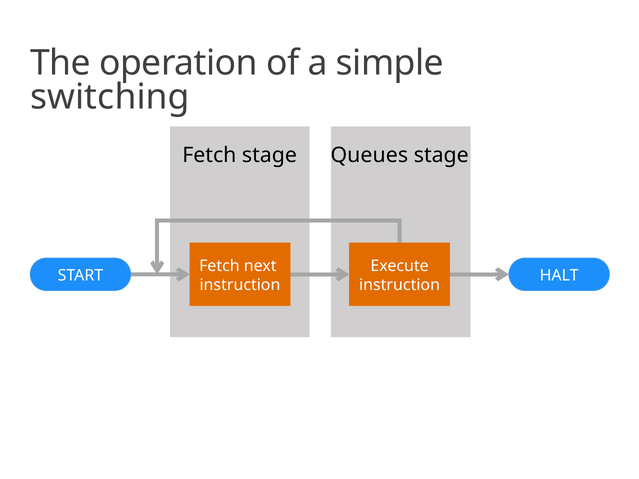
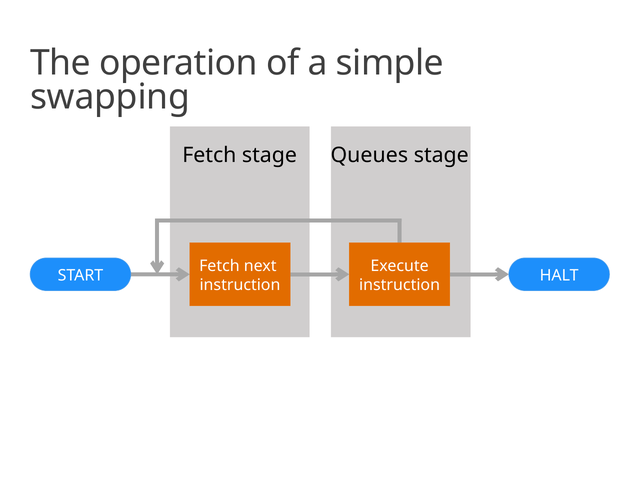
switching: switching -> swapping
